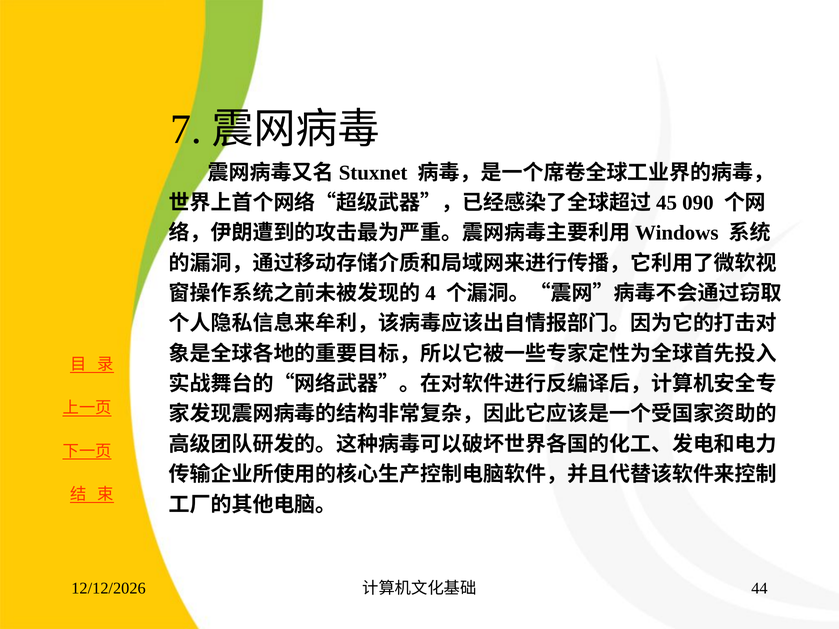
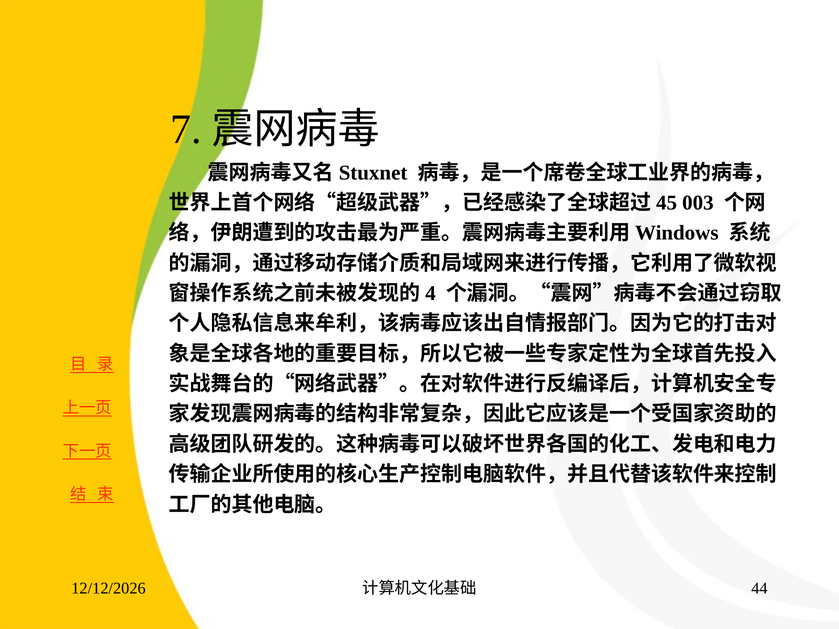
090: 090 -> 003
